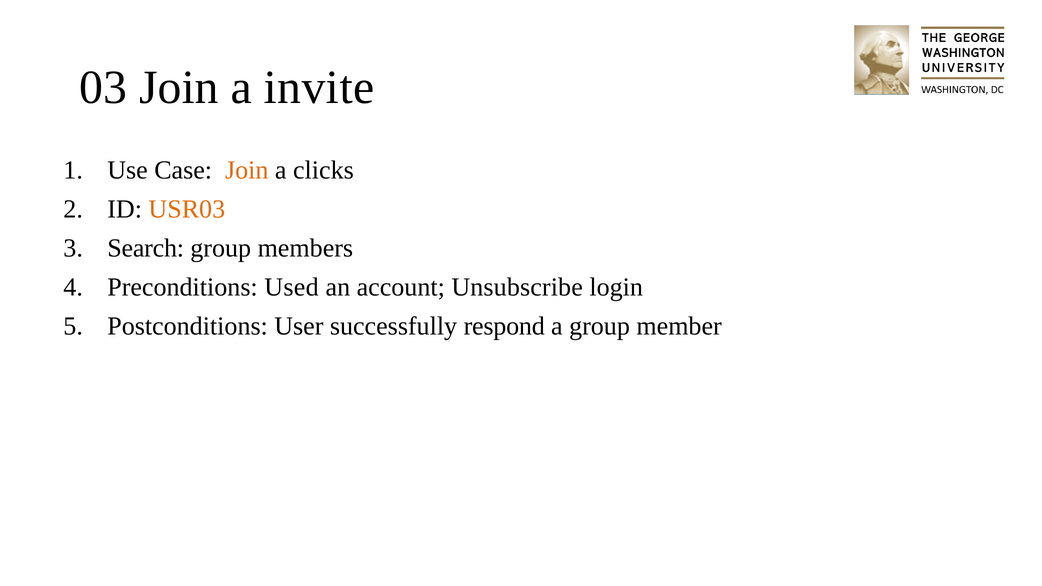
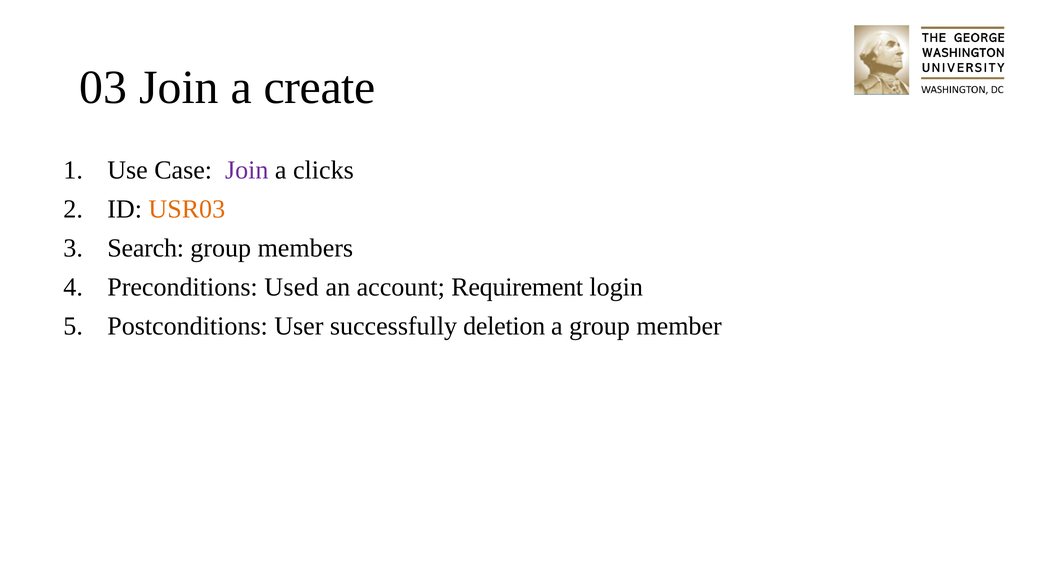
invite: invite -> create
Join at (247, 170) colour: orange -> purple
Unsubscribe: Unsubscribe -> Requirement
respond: respond -> deletion
